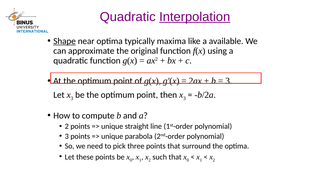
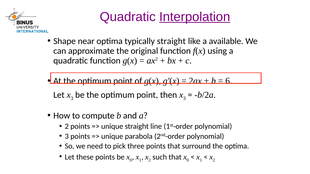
Shape underline: present -> none
typically maxima: maxima -> straight
3 at (229, 81): 3 -> 6
